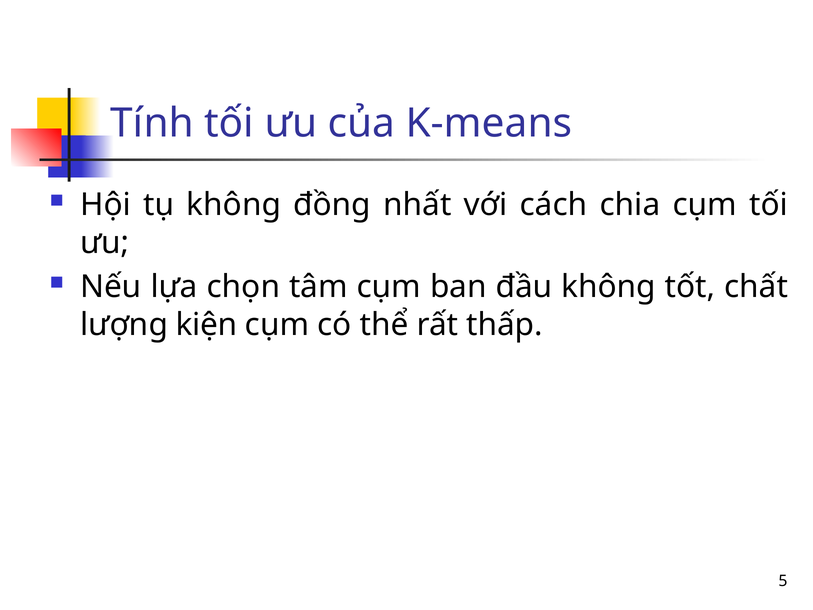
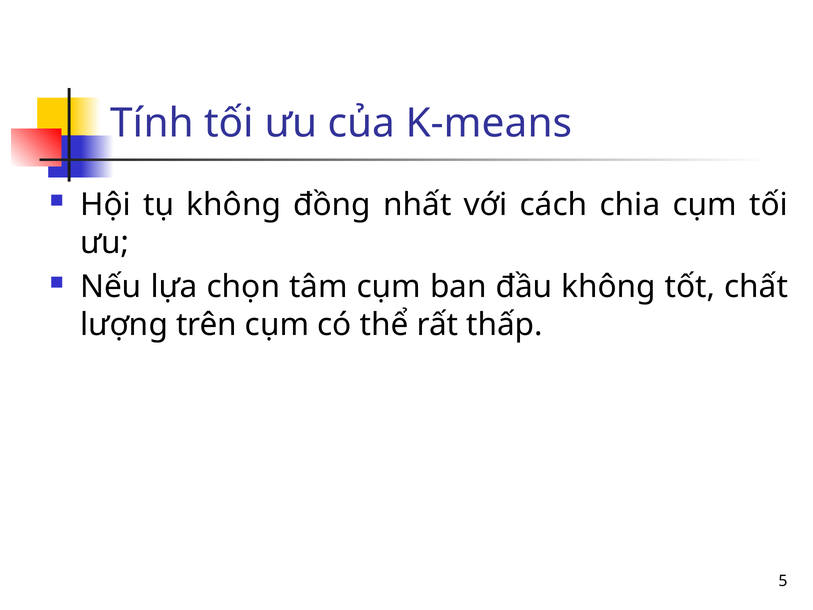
kiện: kiện -> trên
